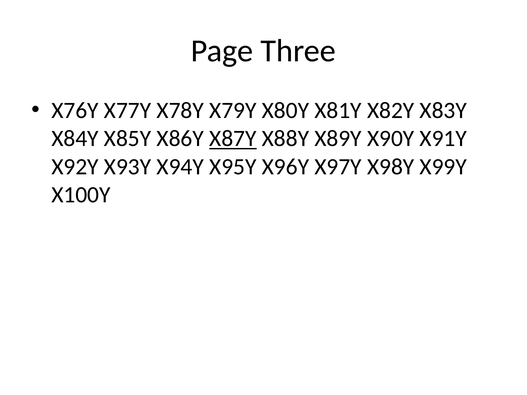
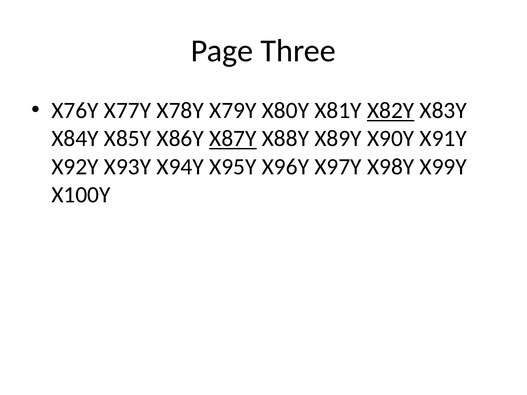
X82Y underline: none -> present
